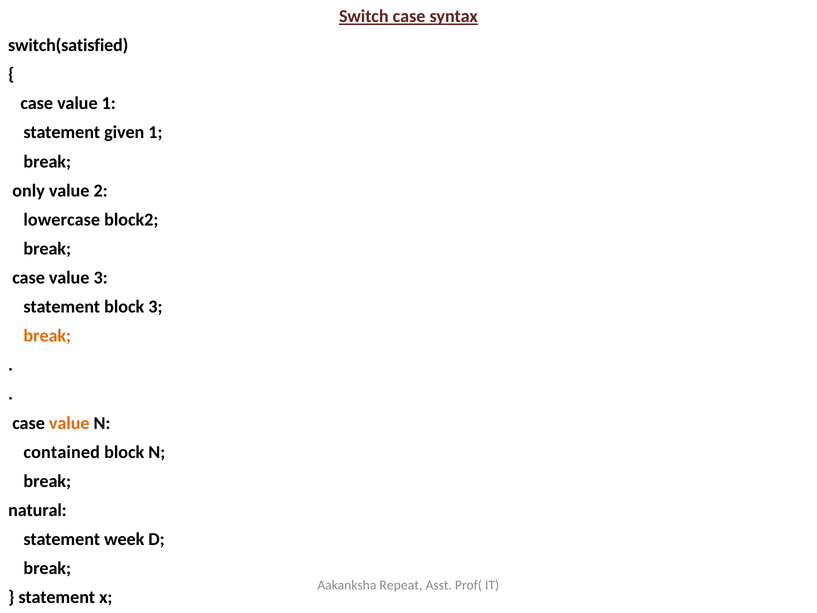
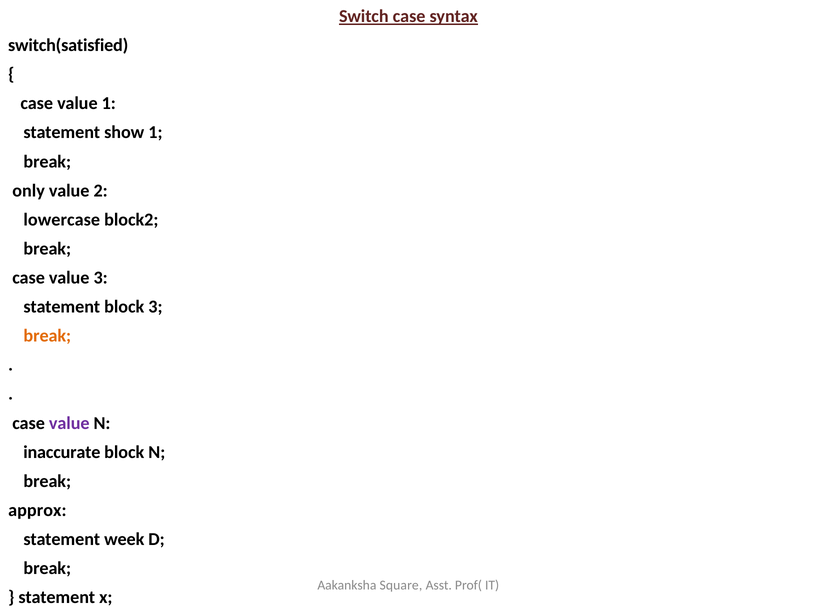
given: given -> show
value at (69, 423) colour: orange -> purple
contained: contained -> inaccurate
natural: natural -> approx
Repeat: Repeat -> Square
